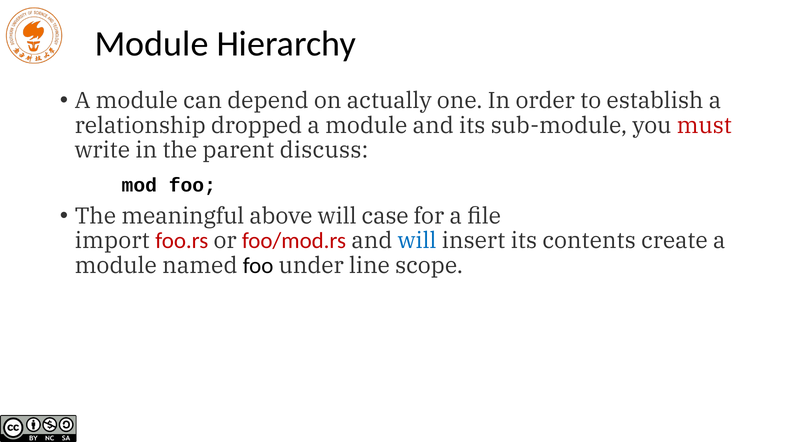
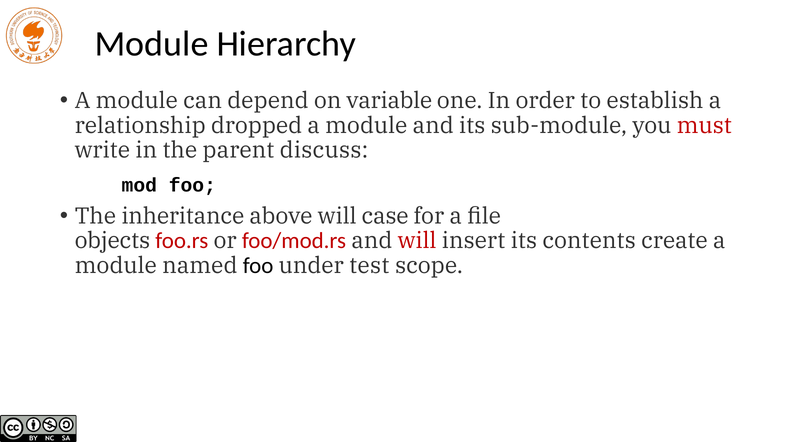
actually: actually -> variable
meaningful: meaningful -> inheritance
import: import -> objects
will at (417, 241) colour: blue -> red
line: line -> test
